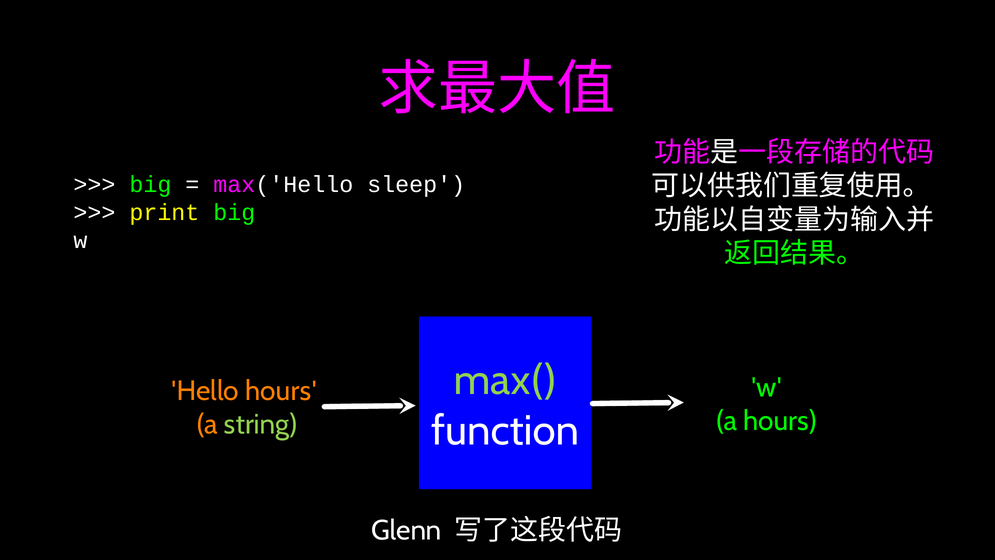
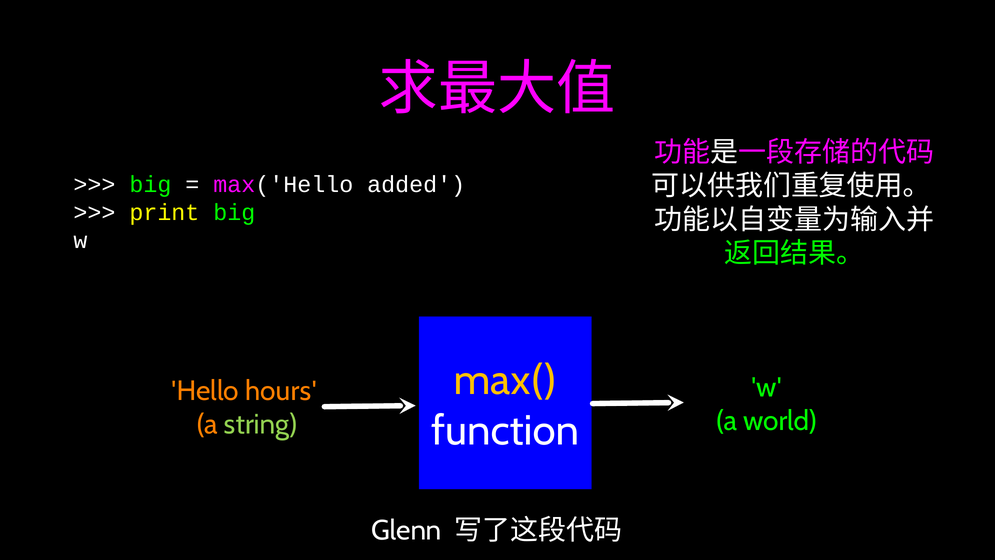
sleep: sleep -> added
max( colour: light green -> yellow
a hours: hours -> world
